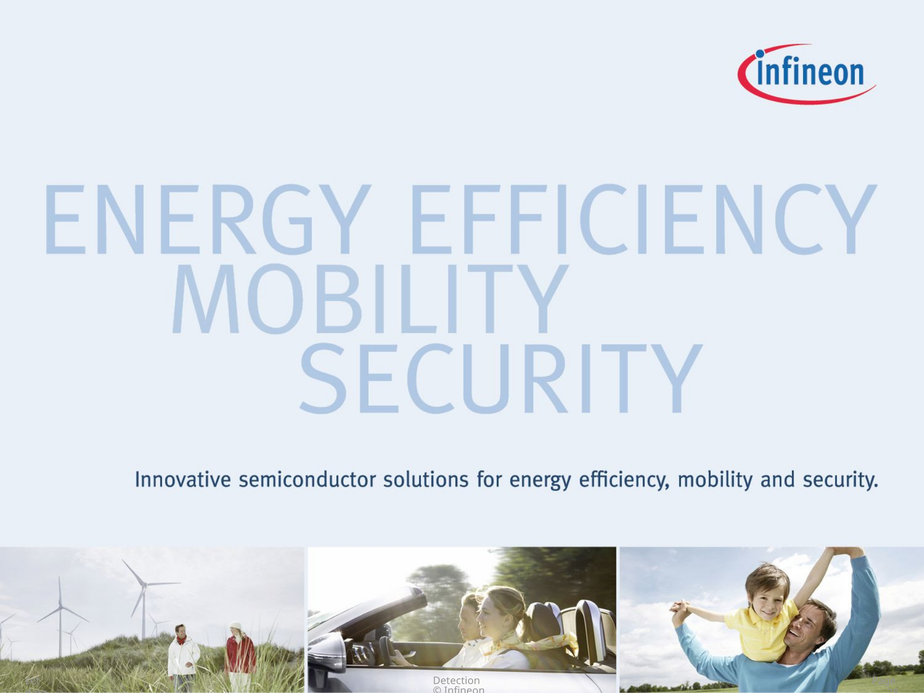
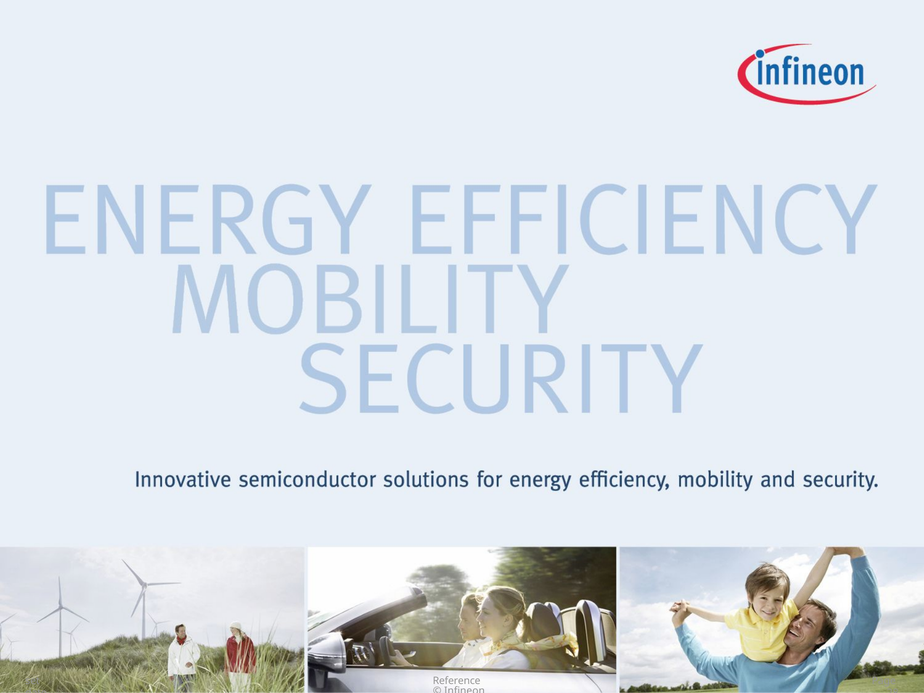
Detection: Detection -> Reference
